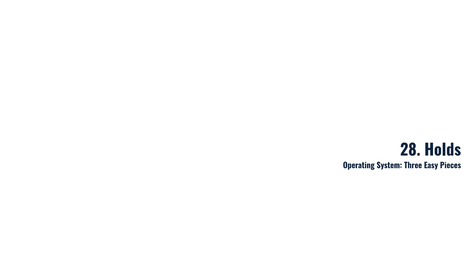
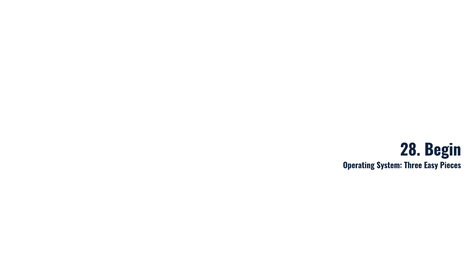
Holds: Holds -> Begin
